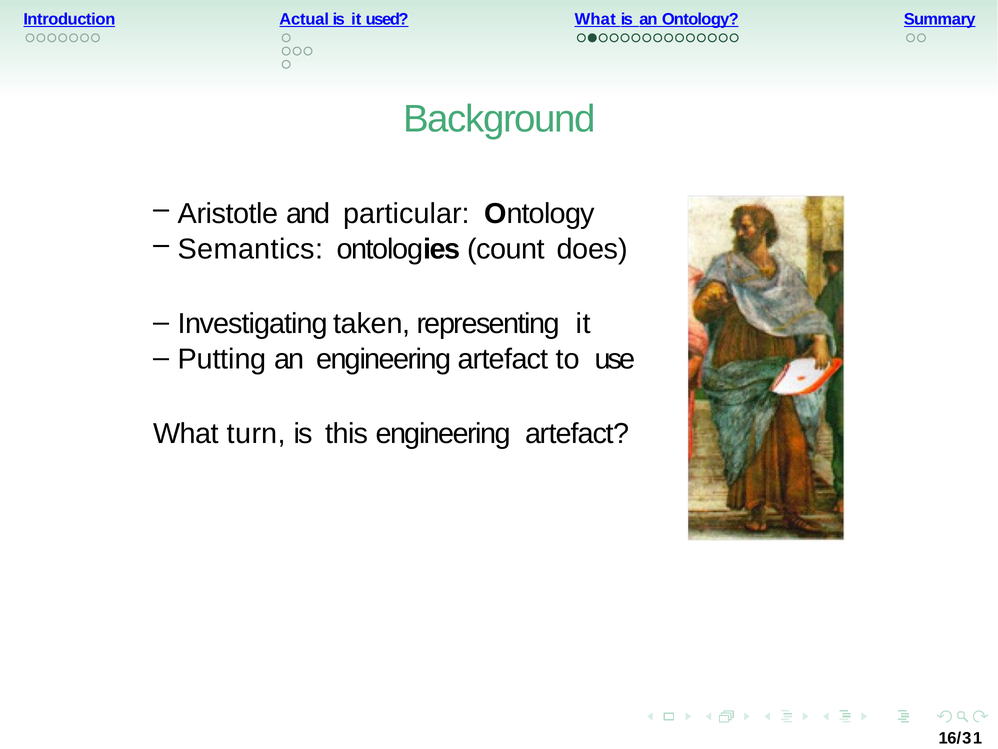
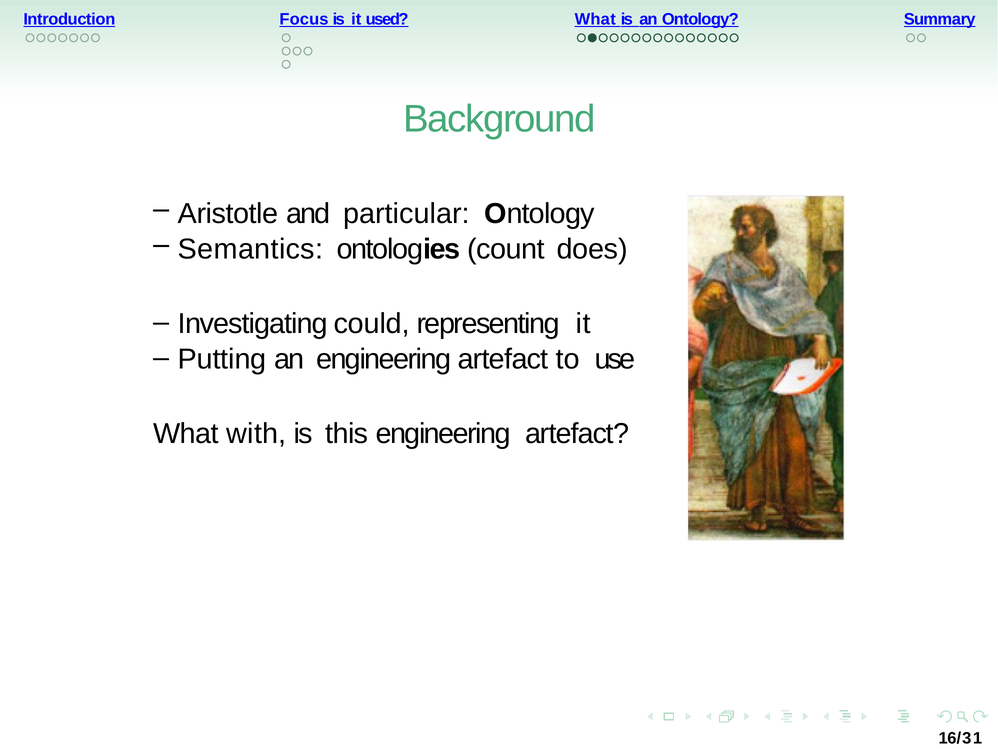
Actual: Actual -> Focus
taken: taken -> could
turn: turn -> with
